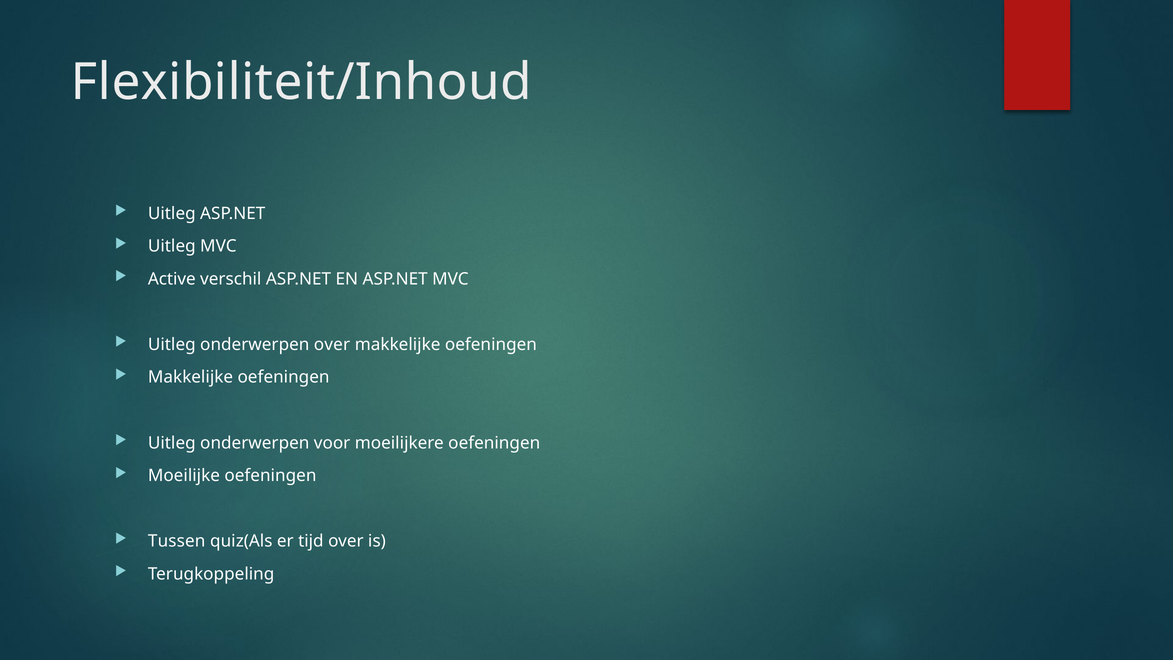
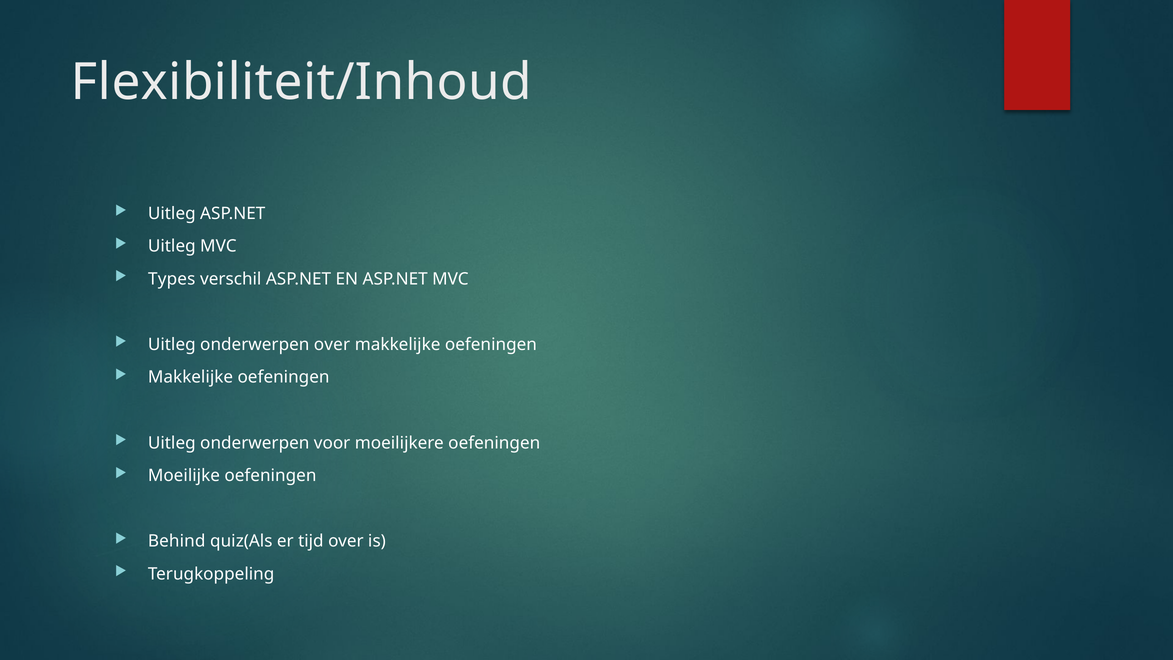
Active: Active -> Types
Tussen: Tussen -> Behind
